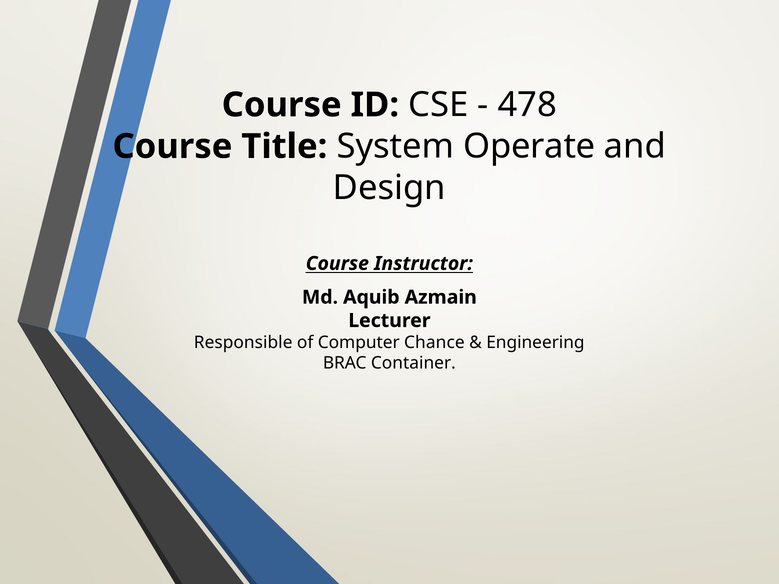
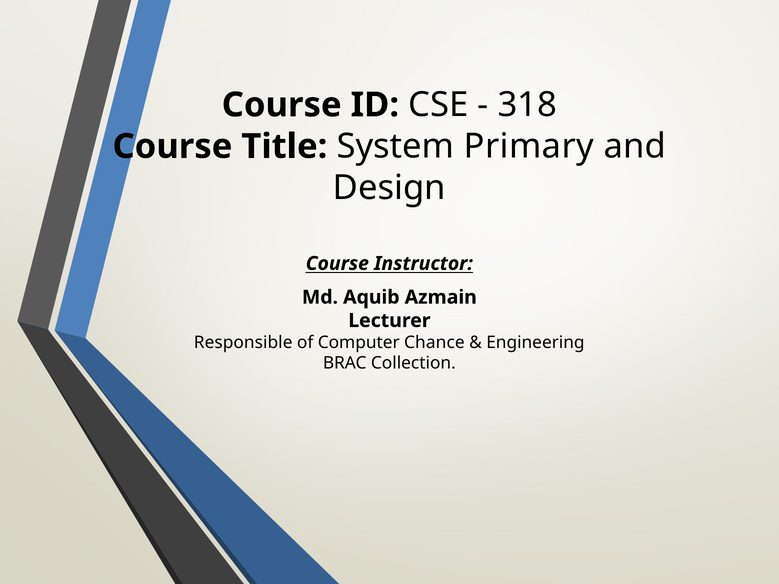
478: 478 -> 318
Operate: Operate -> Primary
Container: Container -> Collection
